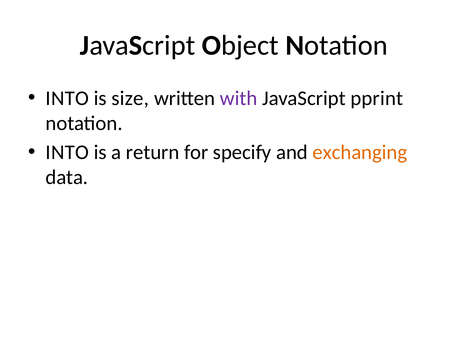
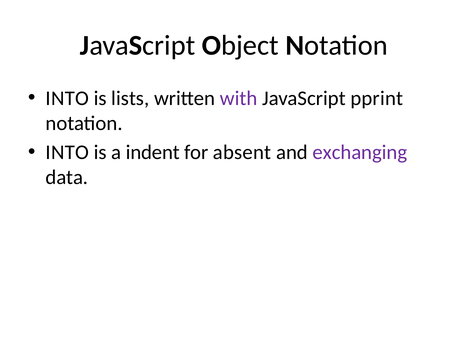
size: size -> lists
return: return -> indent
specify: specify -> absent
exchanging colour: orange -> purple
